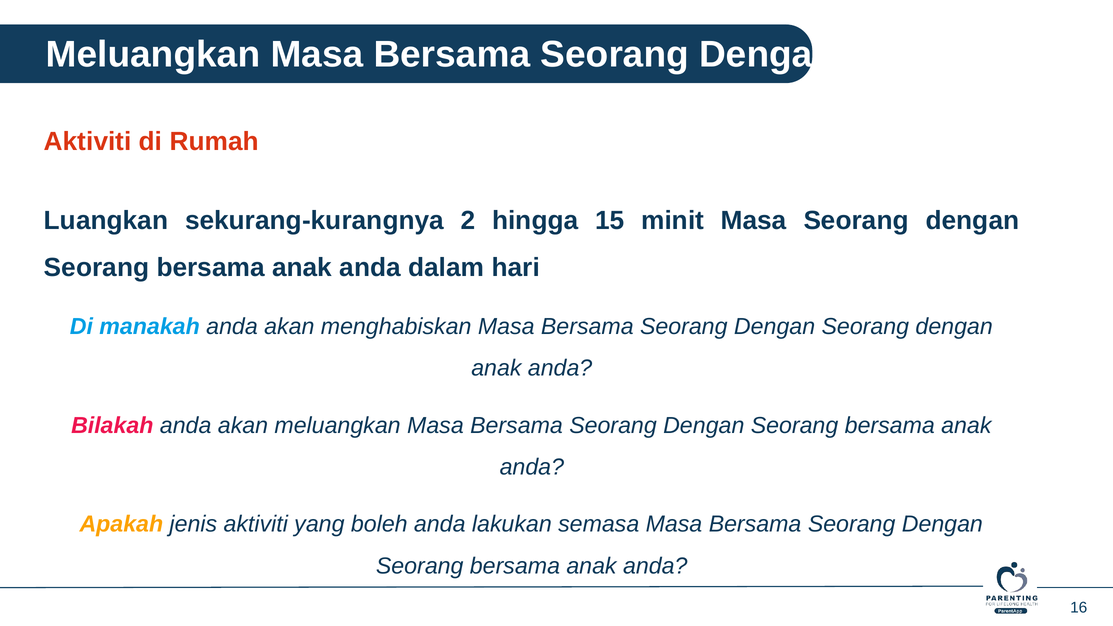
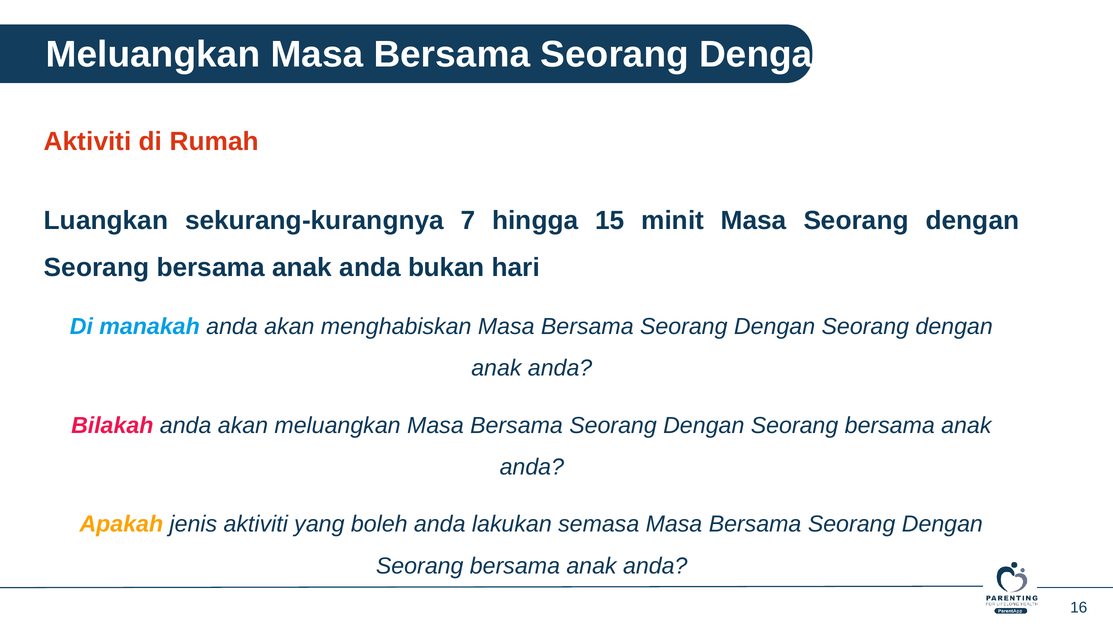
2: 2 -> 7
dalam: dalam -> bukan
